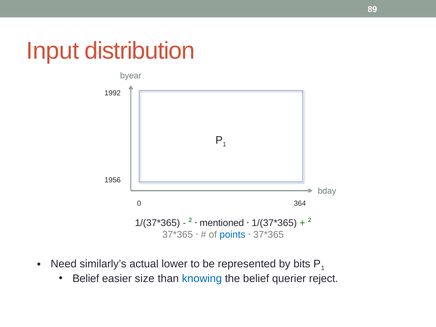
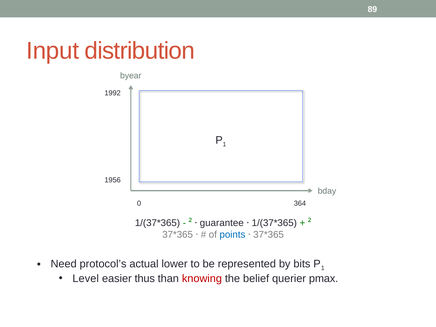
mentioned: mentioned -> guarantee
similarly’s: similarly’s -> protocol’s
Belief at (86, 279): Belief -> Level
size: size -> thus
knowing colour: blue -> red
reject: reject -> pmax
